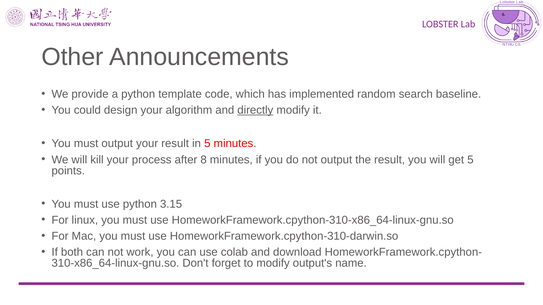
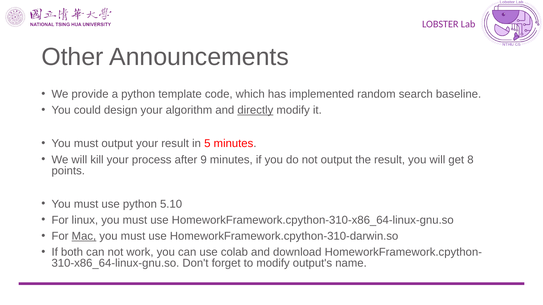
8: 8 -> 9
get 5: 5 -> 8
3.15: 3.15 -> 5.10
Mac underline: none -> present
